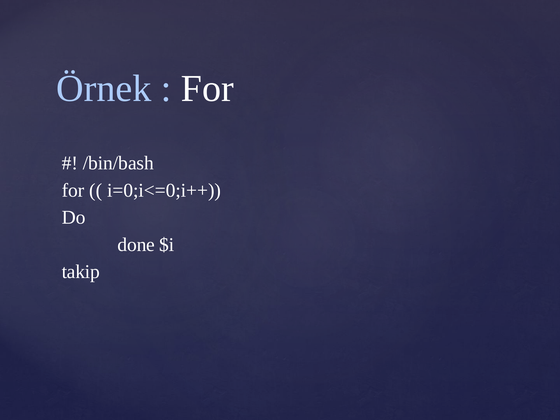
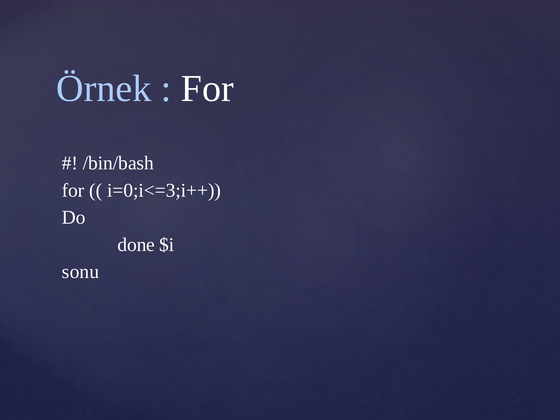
i=0;i<=0;i++: i=0;i<=0;i++ -> i=0;i<=3;i++
takip: takip -> sonu
